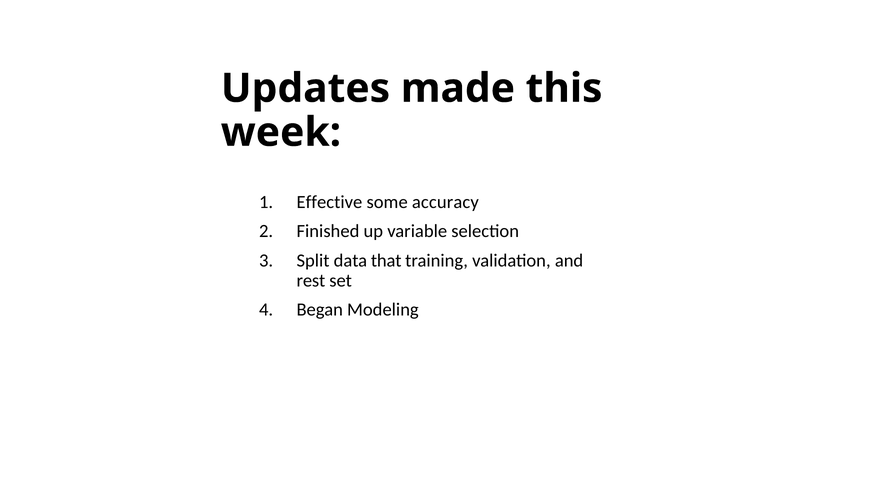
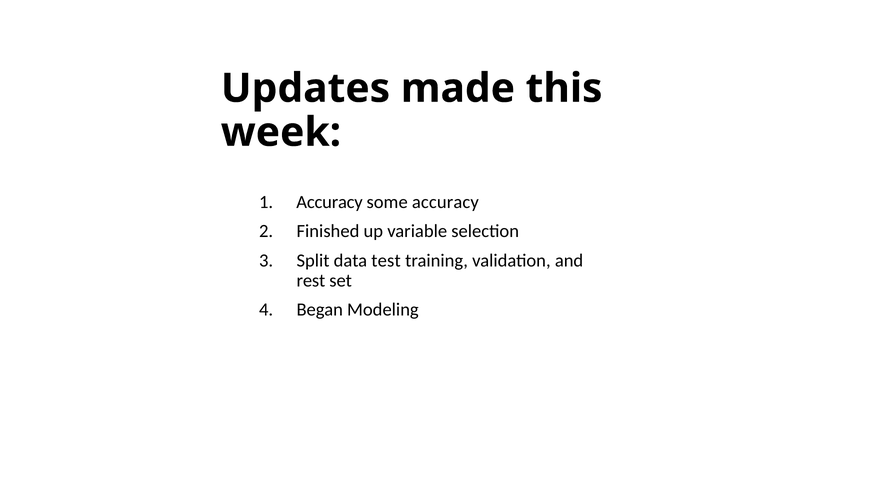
Effective at (329, 202): Effective -> Accuracy
that: that -> test
